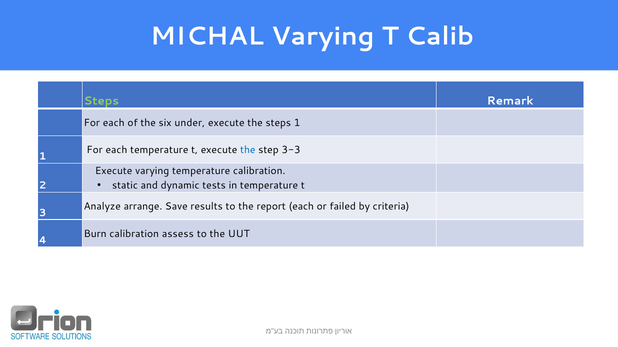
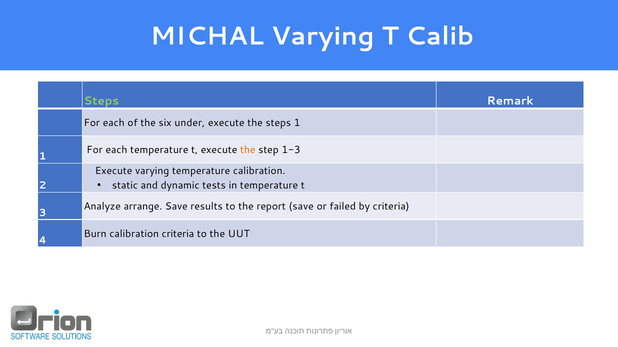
the at (248, 150) colour: blue -> orange
3-3: 3-3 -> 1-3
report each: each -> save
calibration assess: assess -> criteria
